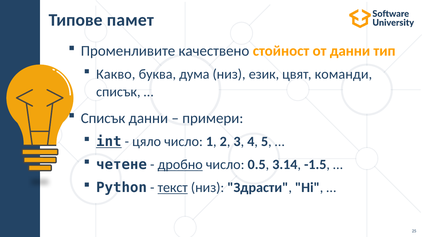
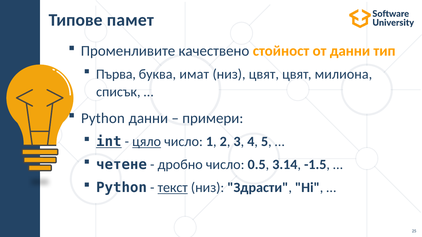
Какво: Какво -> Първа
дума: дума -> имат
низ език: език -> цвят
команди: команди -> милиона
Списък at (103, 118): Списък -> Python
цяло underline: none -> present
дробно underline: present -> none
